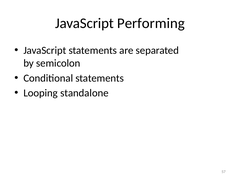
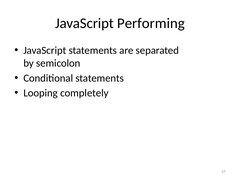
standalone: standalone -> completely
